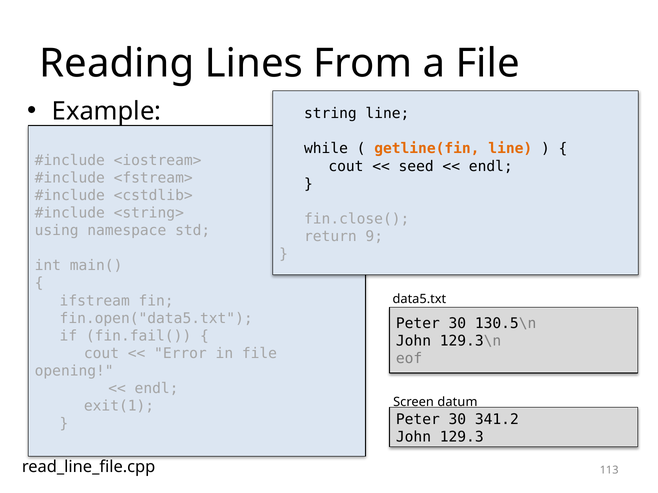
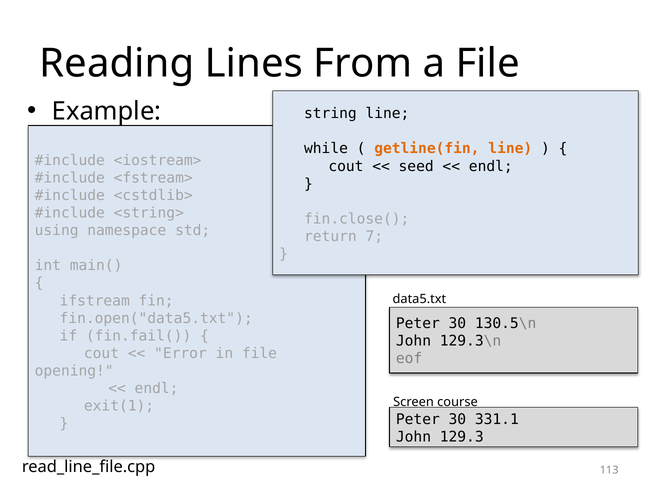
9: 9 -> 7
datum: datum -> course
341.2: 341.2 -> 331.1
